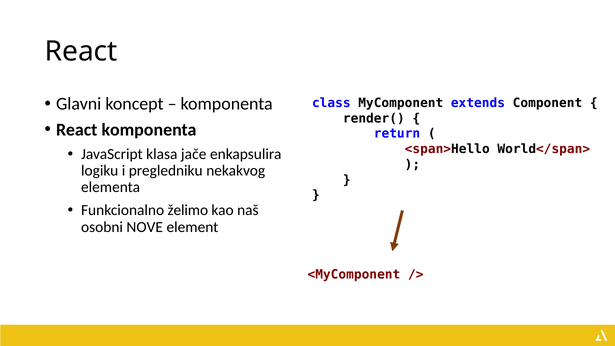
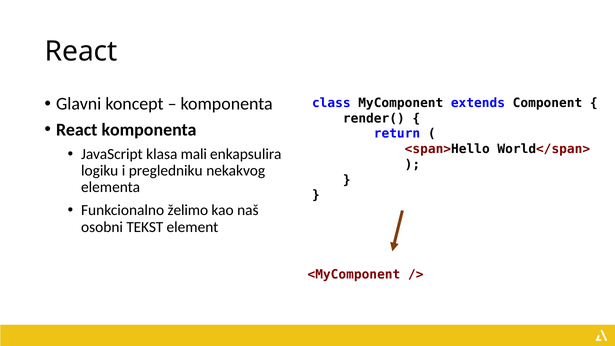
jače: jače -> mali
NOVE: NOVE -> TEKST
